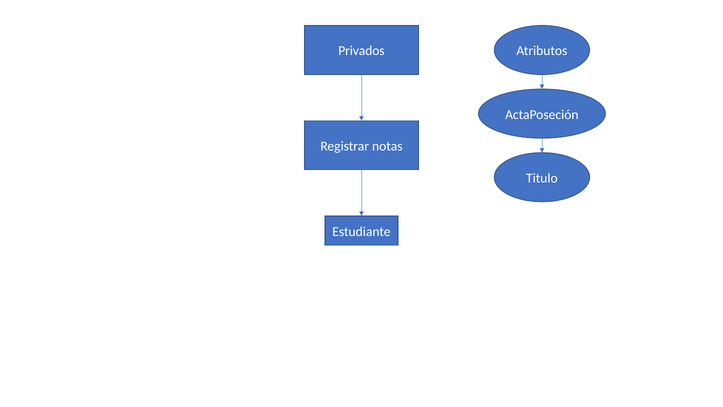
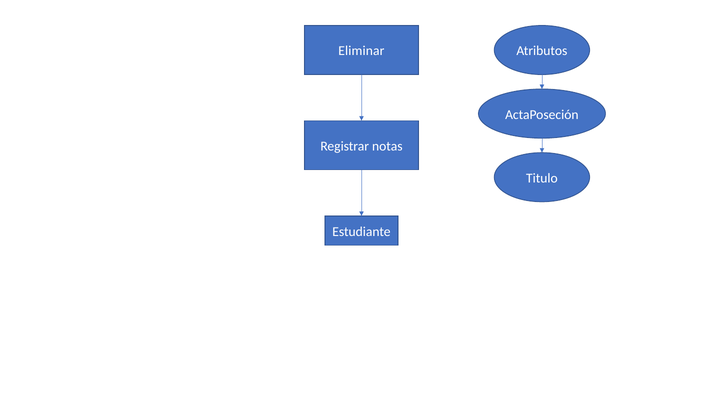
Privados: Privados -> Eliminar
